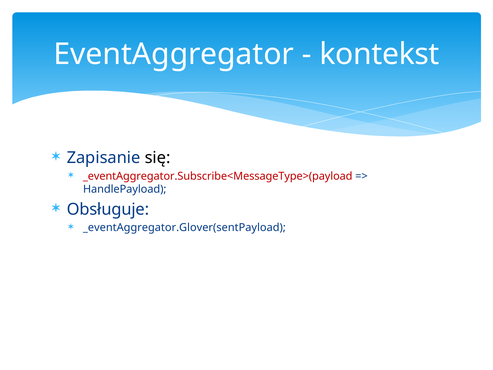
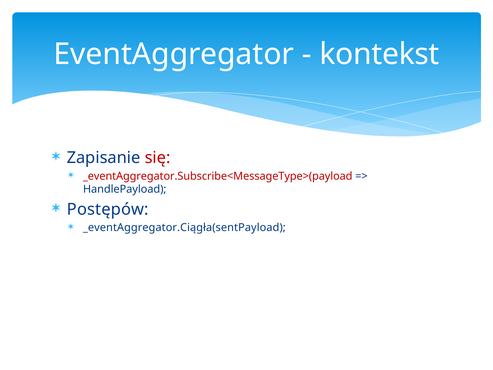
się colour: black -> red
Obsługuje: Obsługuje -> Postępów
_eventAggregator.Glover(sentPayload: _eventAggregator.Glover(sentPayload -> _eventAggregator.Ciągła(sentPayload
